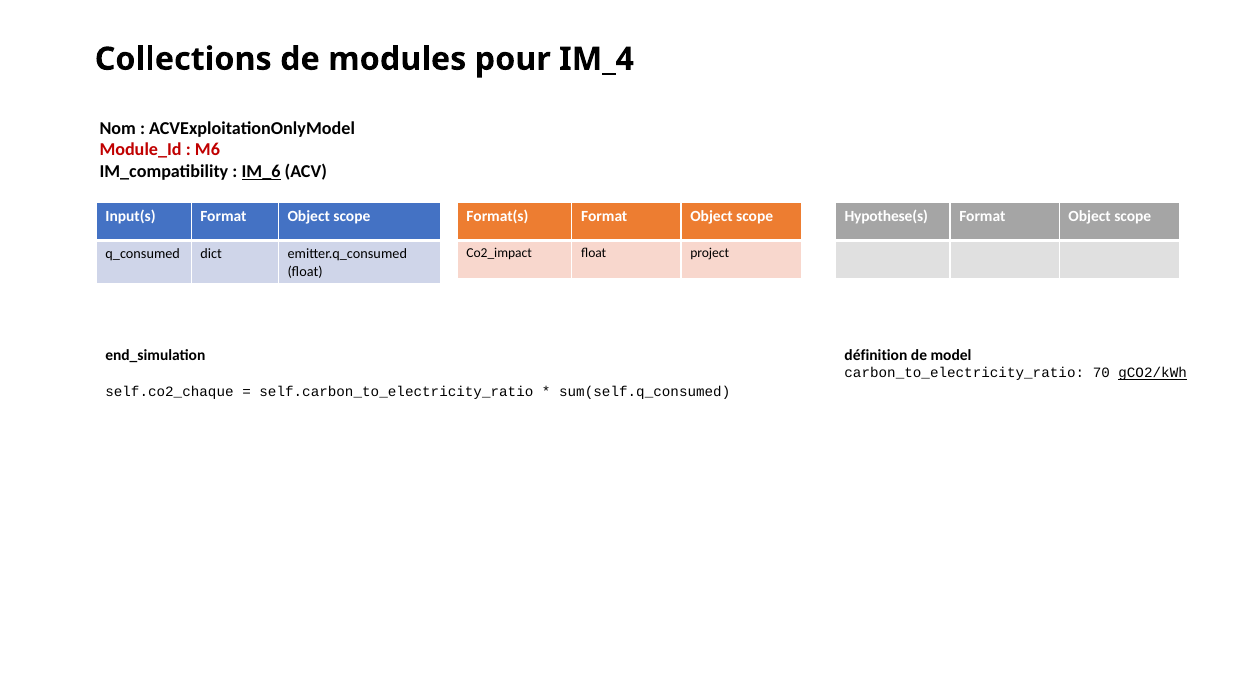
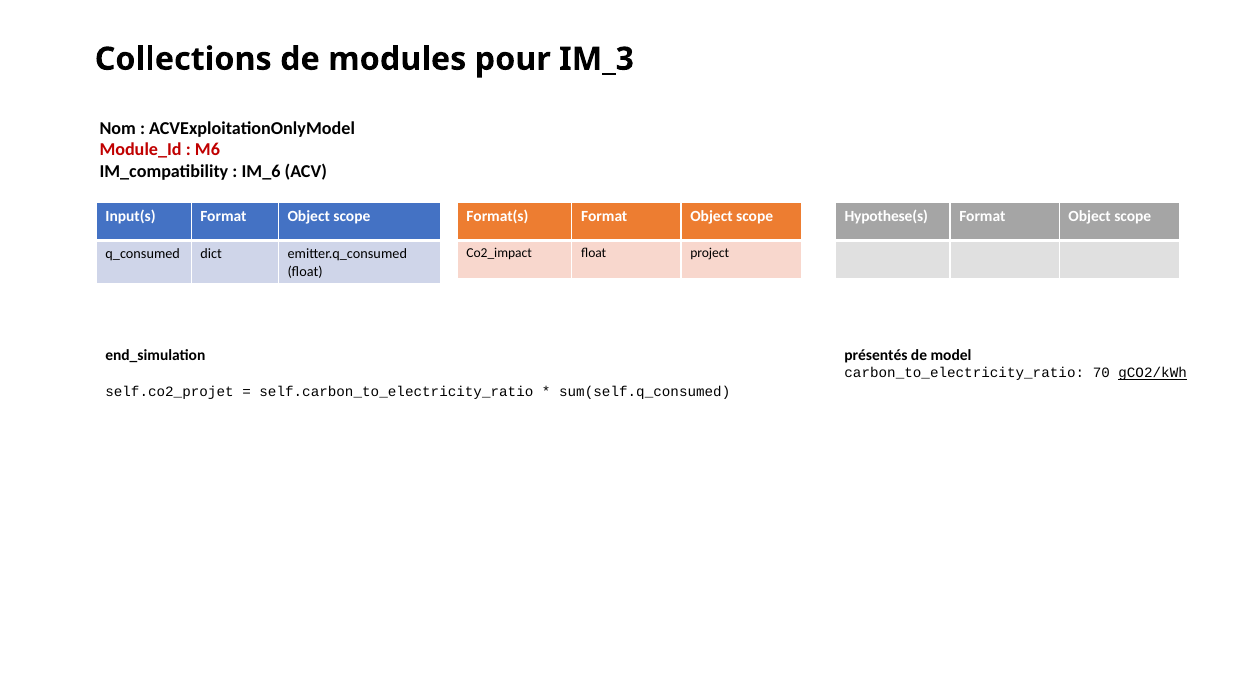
IM_4: IM_4 -> IM_3
IM_6 underline: present -> none
définition: définition -> présentés
self.co2_chaque: self.co2_chaque -> self.co2_projet
